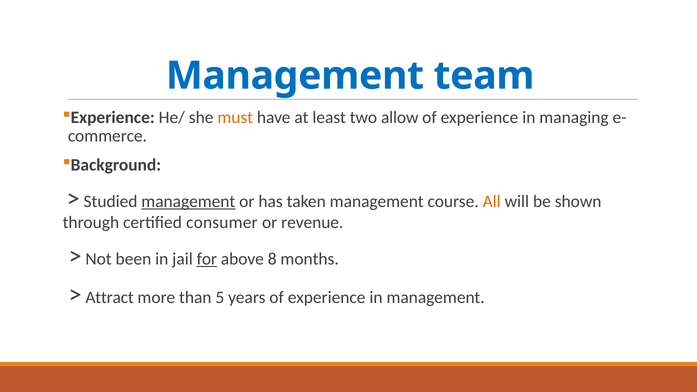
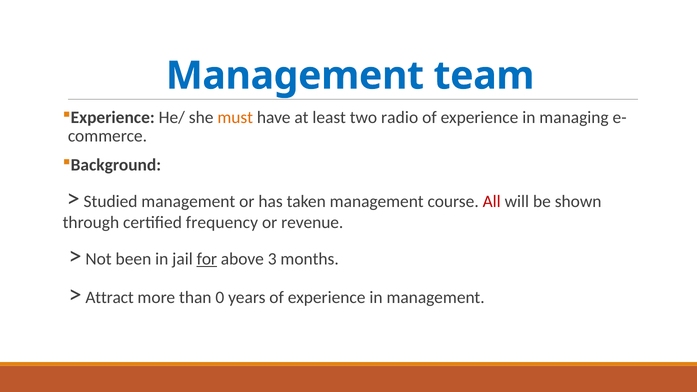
allow: allow -> radio
management at (188, 202) underline: present -> none
All colour: orange -> red
consumer: consumer -> frequency
8: 8 -> 3
5: 5 -> 0
